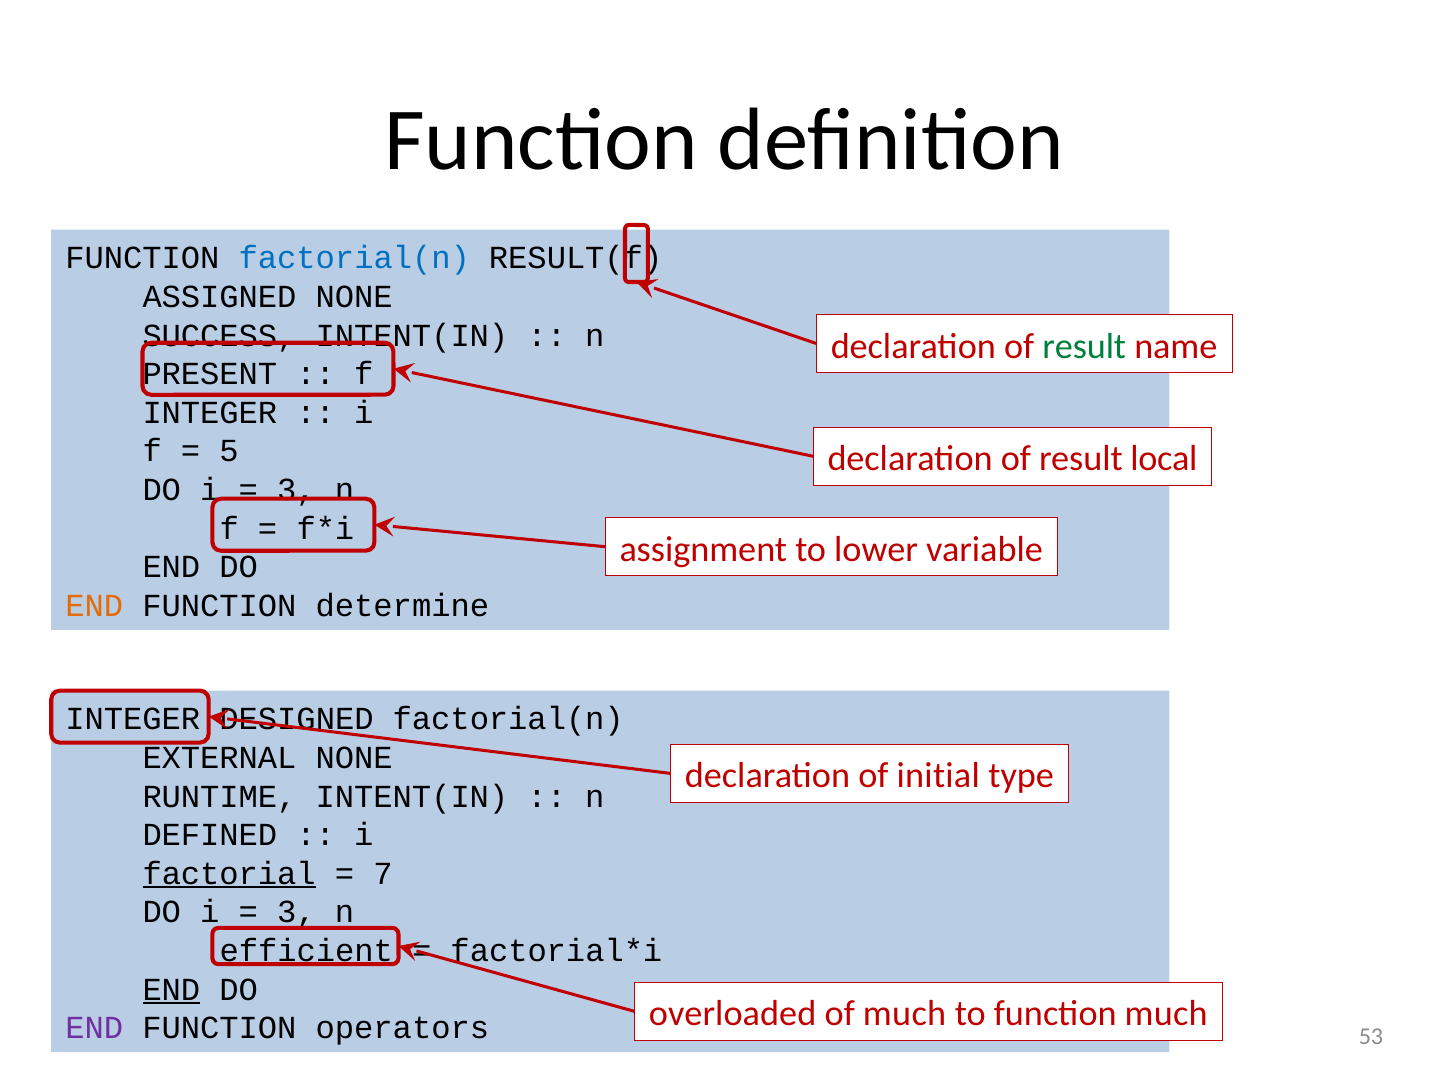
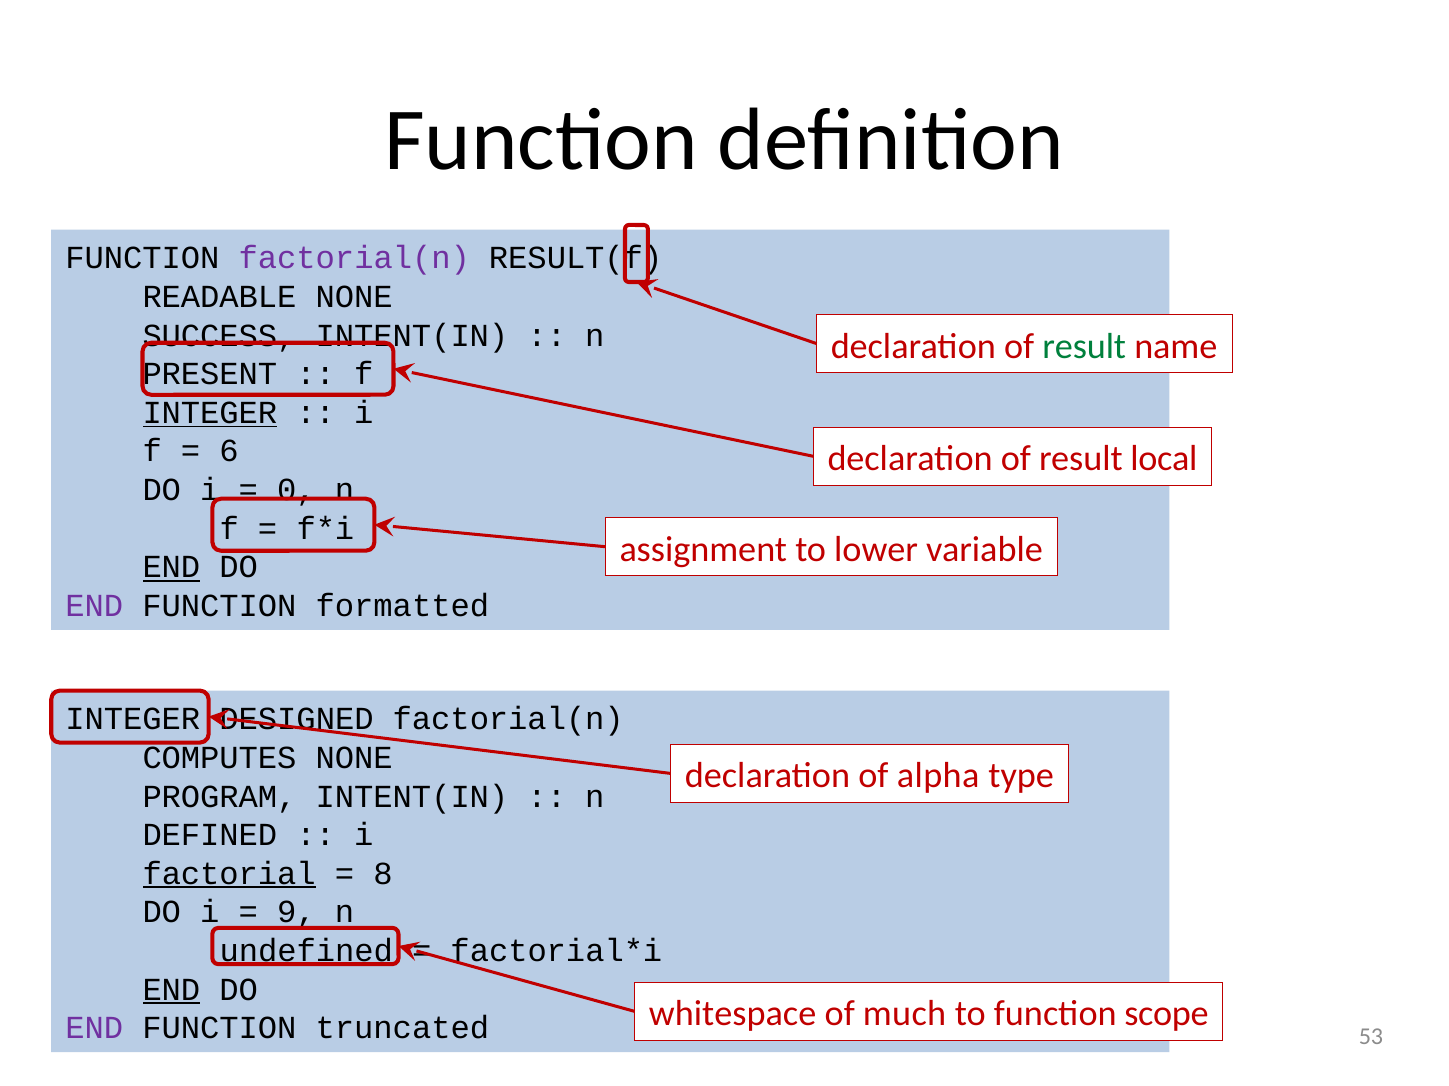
factorial(n at (354, 258) colour: blue -> purple
ASSIGNED: ASSIGNED -> READABLE
INTEGER at (210, 413) underline: none -> present
5: 5 -> 6
3 at (296, 490): 3 -> 0
END at (171, 567) underline: none -> present
END at (94, 606) colour: orange -> purple
determine: determine -> formatted
EXTERNAL: EXTERNAL -> COMPUTES
initial: initial -> alpha
RUNTIME: RUNTIME -> PROGRAM
7: 7 -> 8
3 at (296, 913): 3 -> 9
efficient: efficient -> undefined
overloaded: overloaded -> whitespace
function much: much -> scope
operators: operators -> truncated
